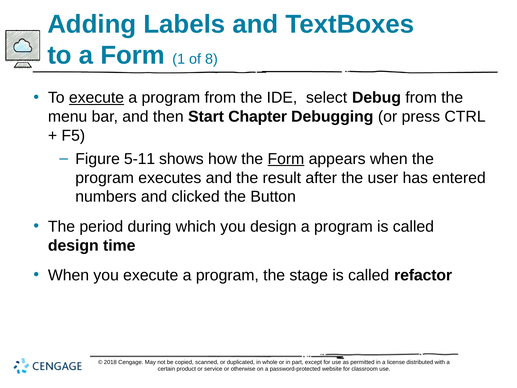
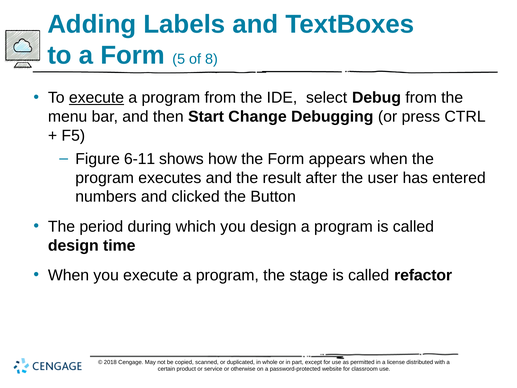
1: 1 -> 5
Chapter: Chapter -> Change
5-11: 5-11 -> 6-11
Form at (286, 159) underline: present -> none
